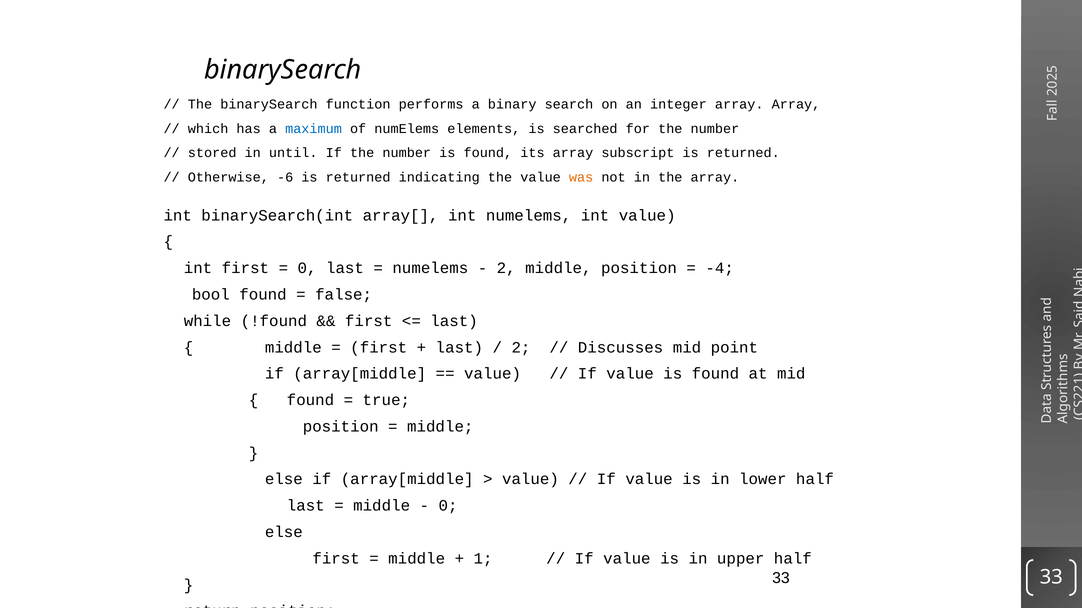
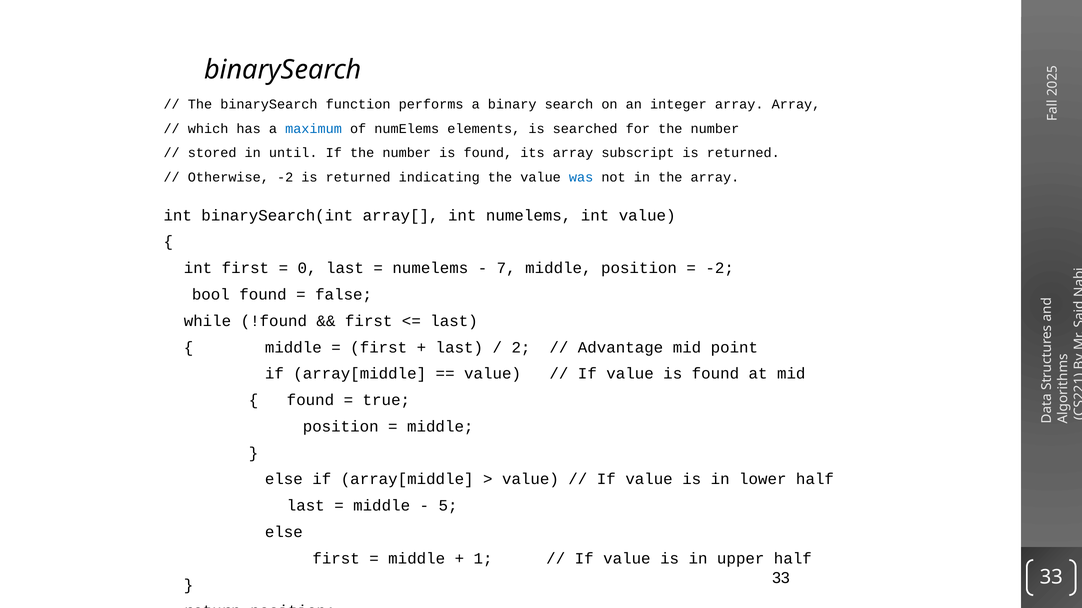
Otherwise -6: -6 -> -2
was colour: orange -> blue
2 at (506, 268): 2 -> 7
-4 at (720, 268): -4 -> -2
Discusses: Discusses -> Advantage
0 at (448, 506): 0 -> 5
